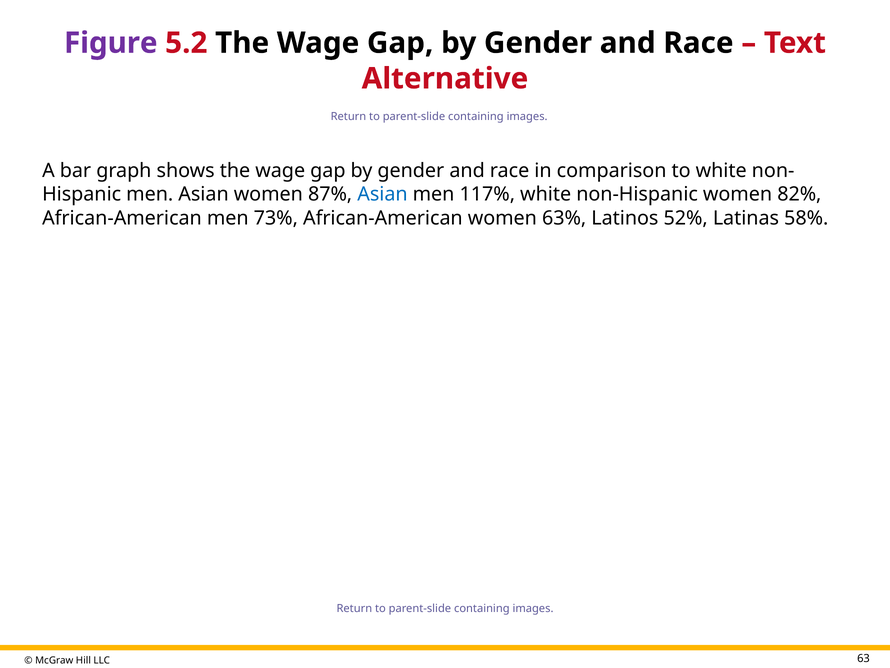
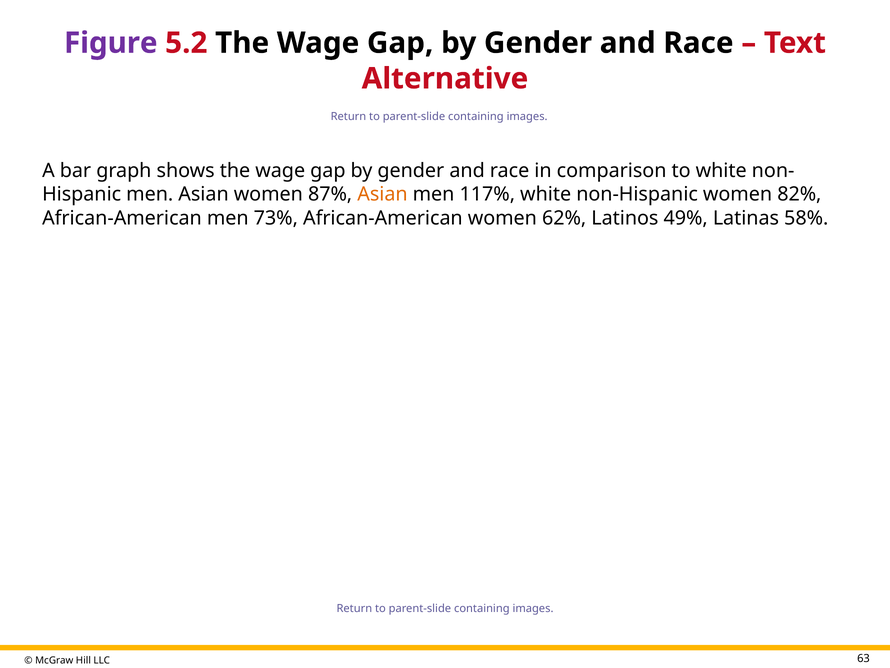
Asian at (383, 194) colour: blue -> orange
63%: 63% -> 62%
52%: 52% -> 49%
